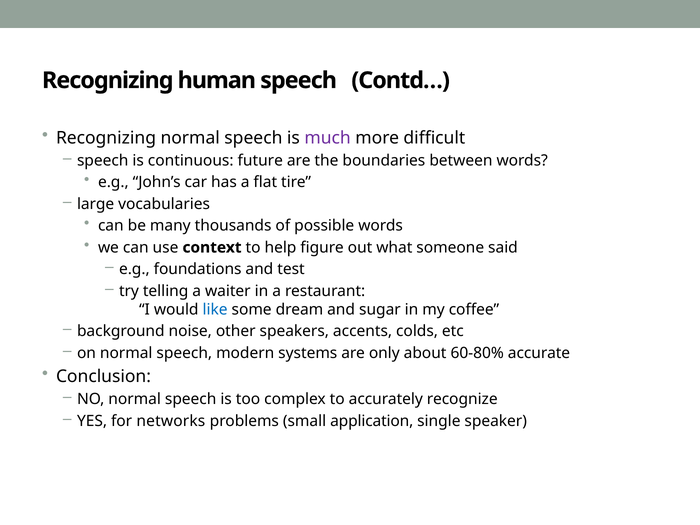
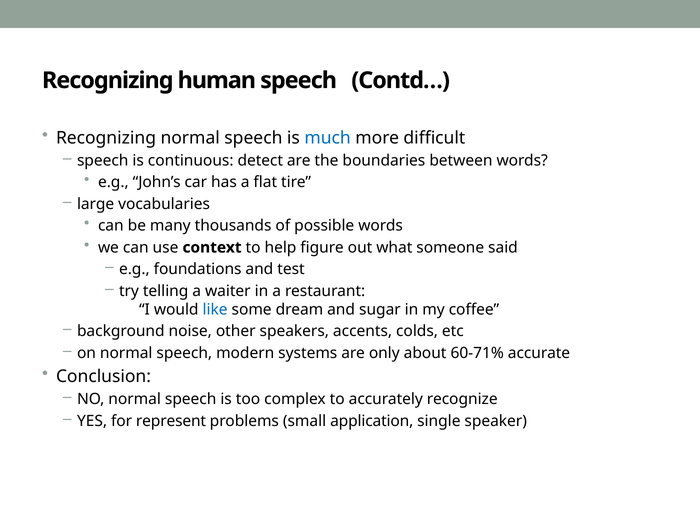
much colour: purple -> blue
future: future -> detect
60-80%: 60-80% -> 60-71%
networks: networks -> represent
